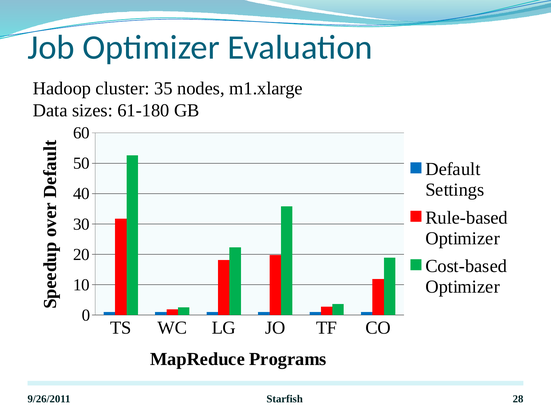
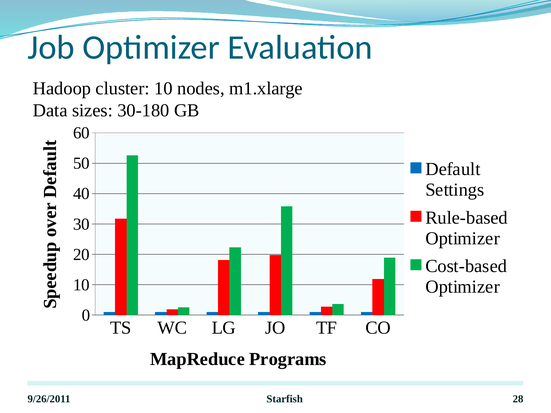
cluster 35: 35 -> 10
61-180: 61-180 -> 30-180
